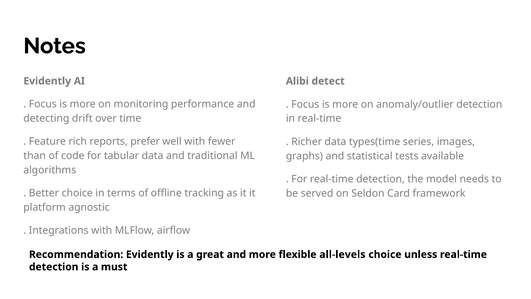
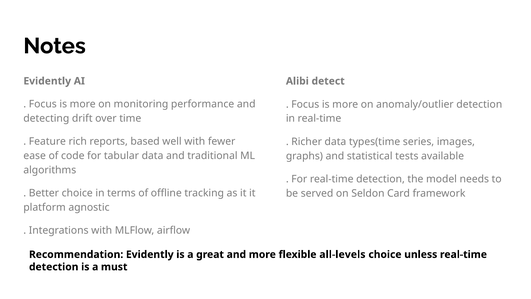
prefer: prefer -> based
than: than -> ease
